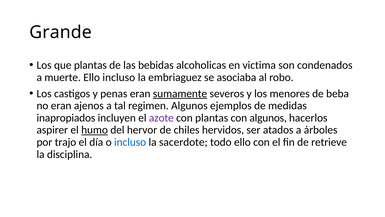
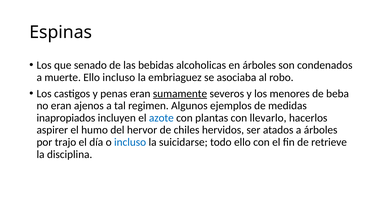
Grande: Grande -> Espinas
que plantas: plantas -> senado
en victima: victima -> árboles
azote colour: purple -> blue
con algunos: algunos -> llevarlo
humo underline: present -> none
sacerdote: sacerdote -> suicidarse
